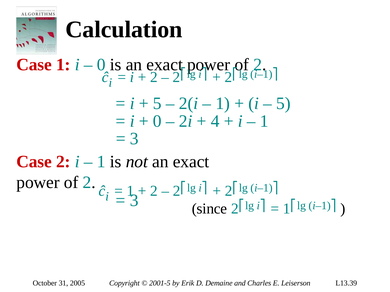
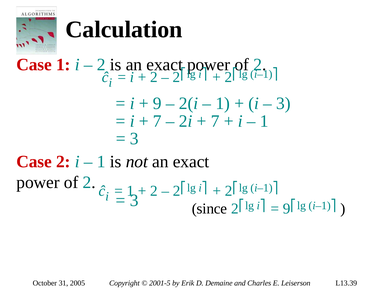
0 at (101, 65): 0 -> 2
5 at (157, 103): 5 -> 9
5 at (283, 103): 5 -> 3
0 at (157, 121): 0 -> 7
4 at (215, 121): 4 -> 7
1 at (287, 209): 1 -> 9
